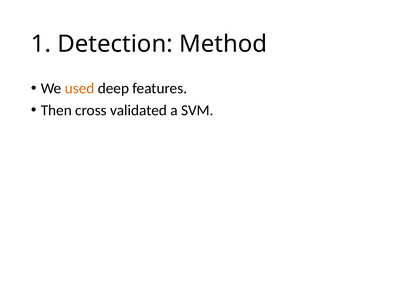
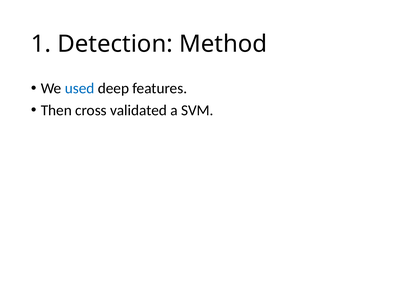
used colour: orange -> blue
